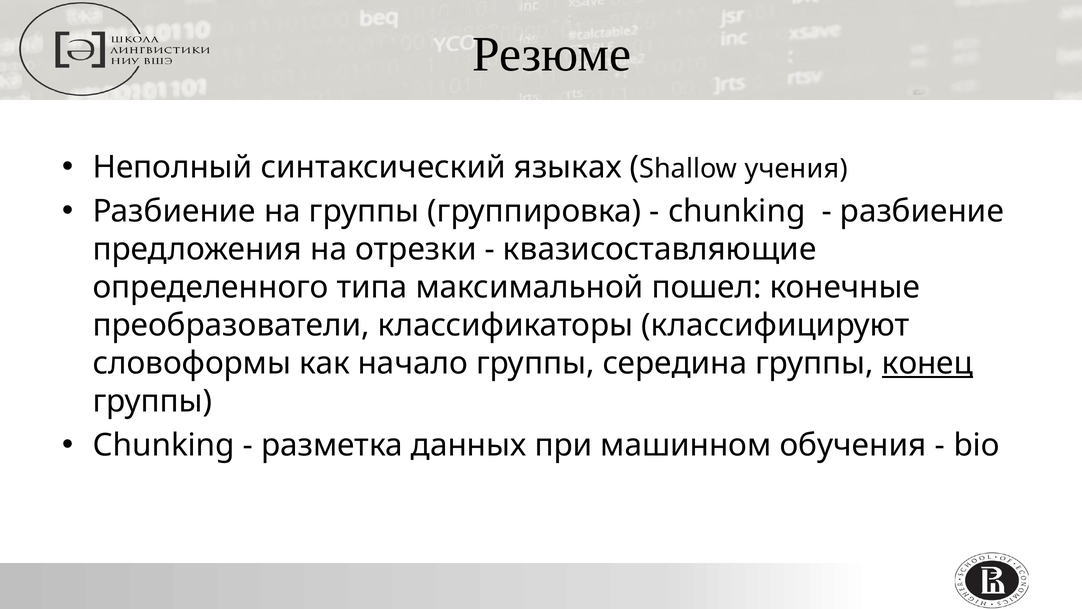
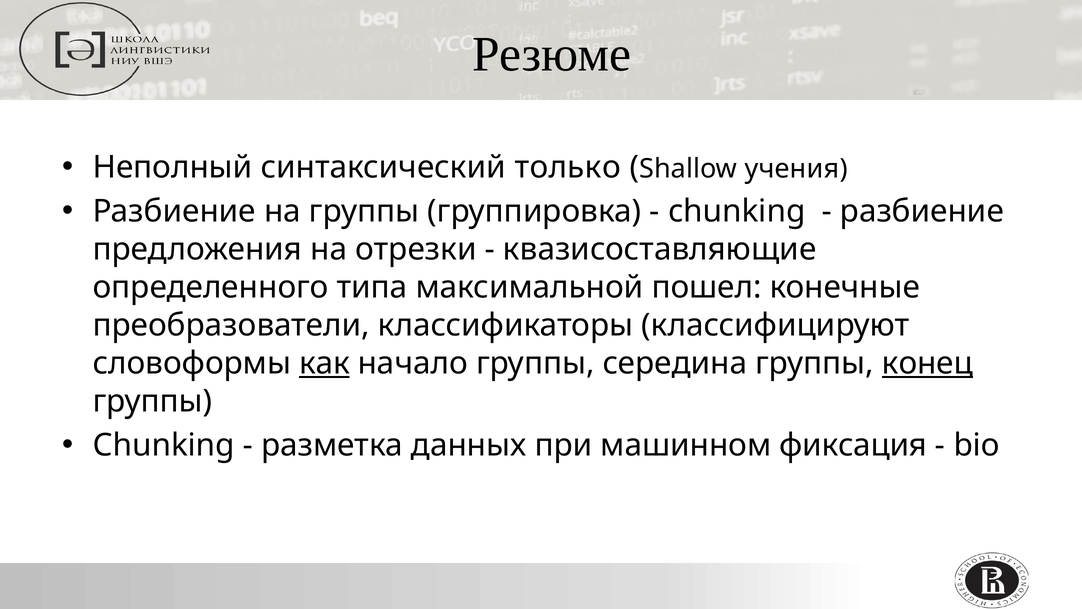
языках: языках -> только
как underline: none -> present
обучения: обучения -> фиксация
